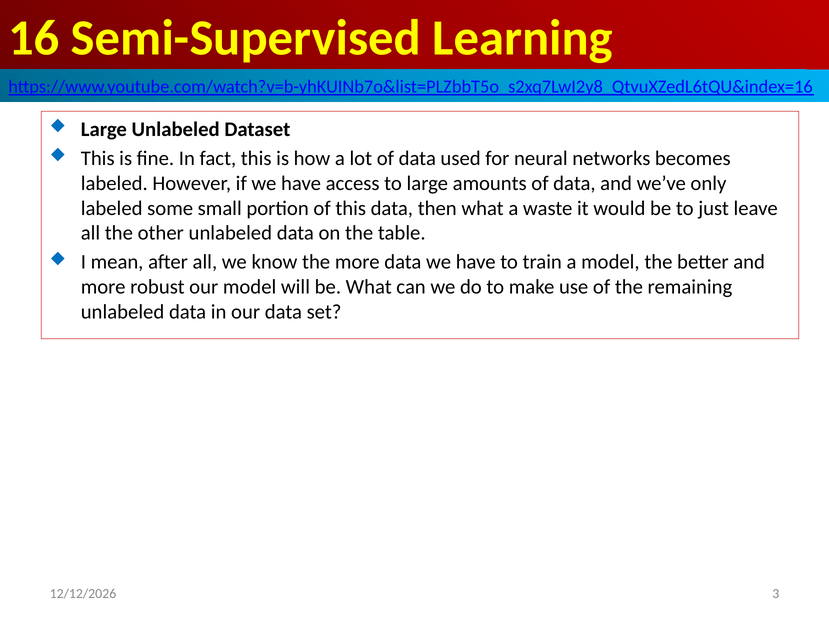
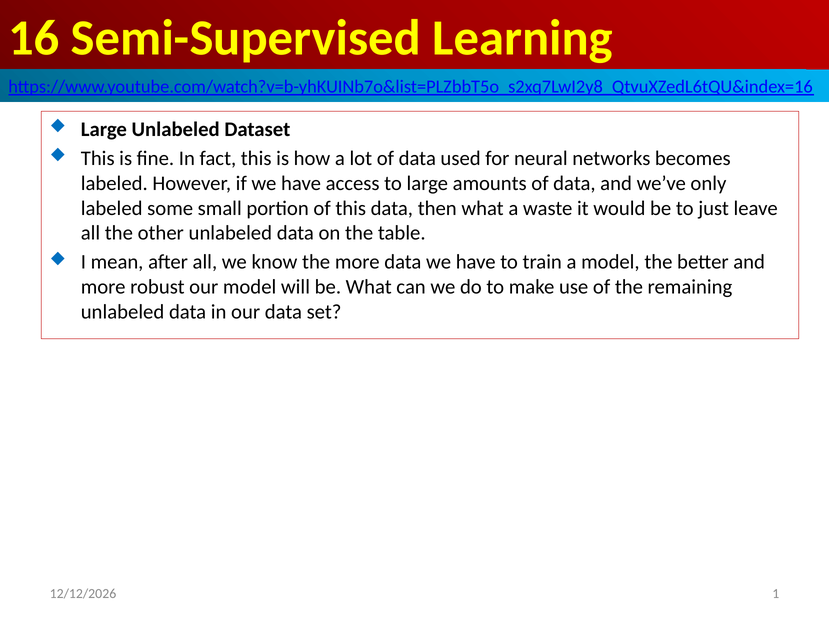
3: 3 -> 1
